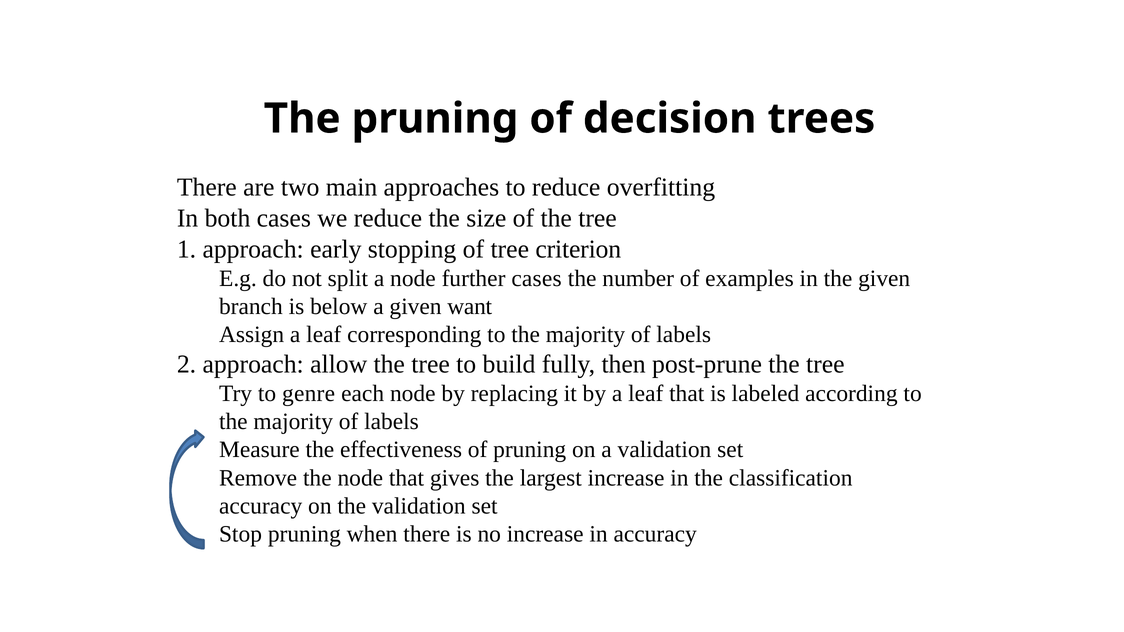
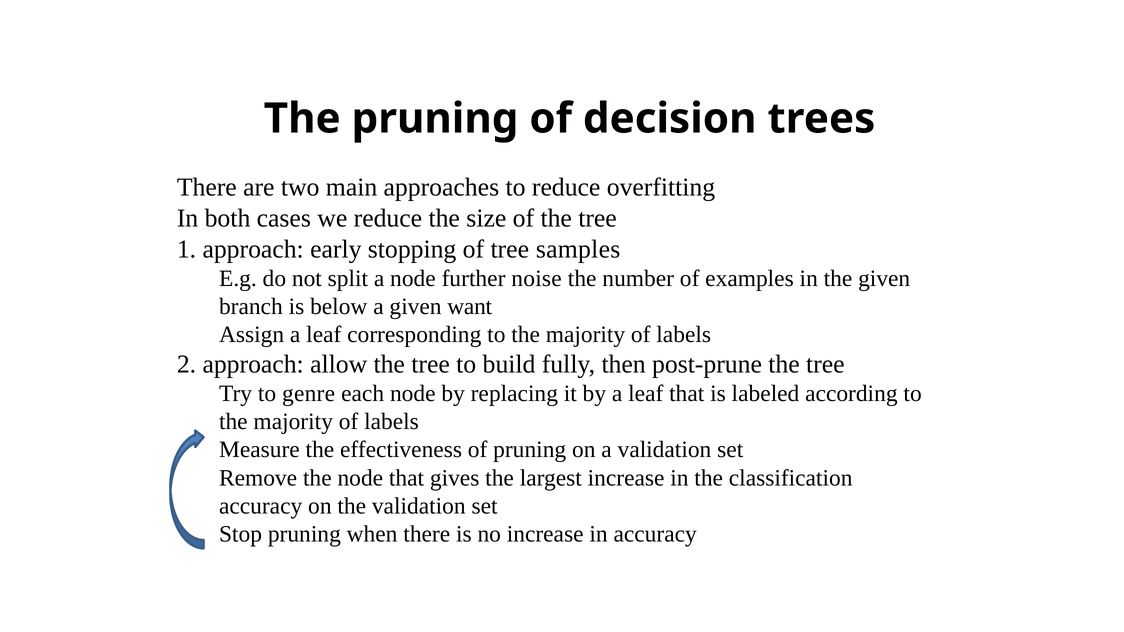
criterion: criterion -> samples
further cases: cases -> noise
